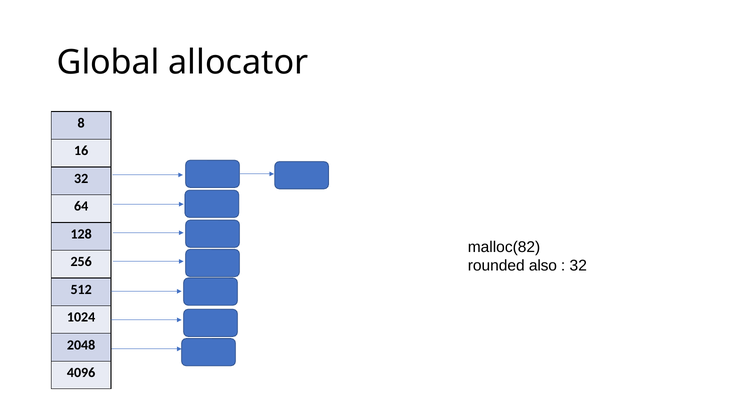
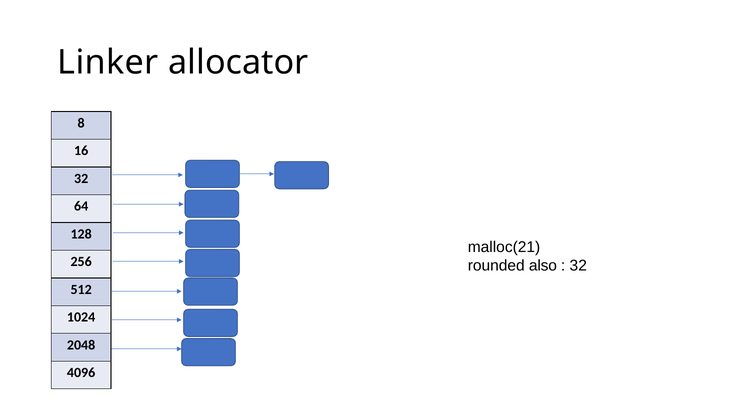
Global: Global -> Linker
malloc(82: malloc(82 -> malloc(21
